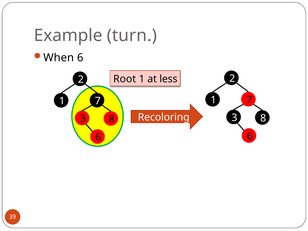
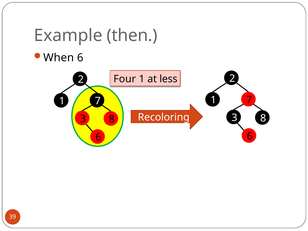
turn: turn -> then
Root: Root -> Four
